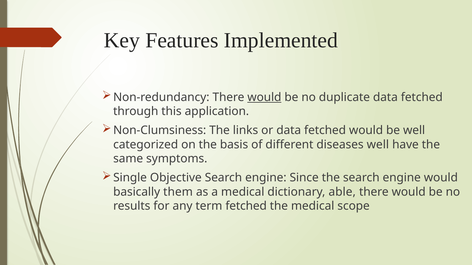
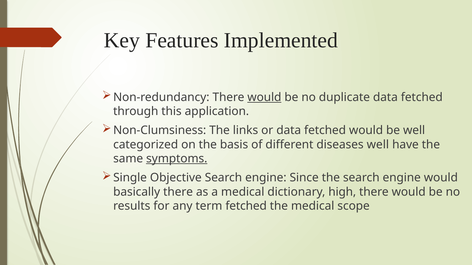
symptoms underline: none -> present
basically them: them -> there
able: able -> high
